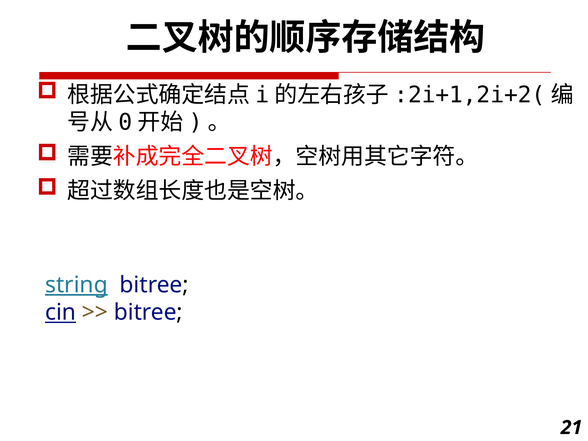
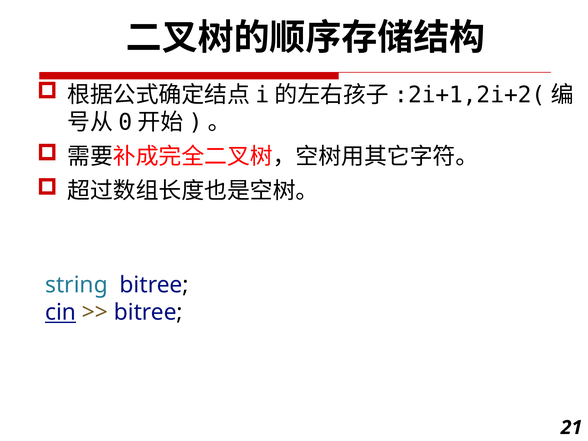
string underline: present -> none
